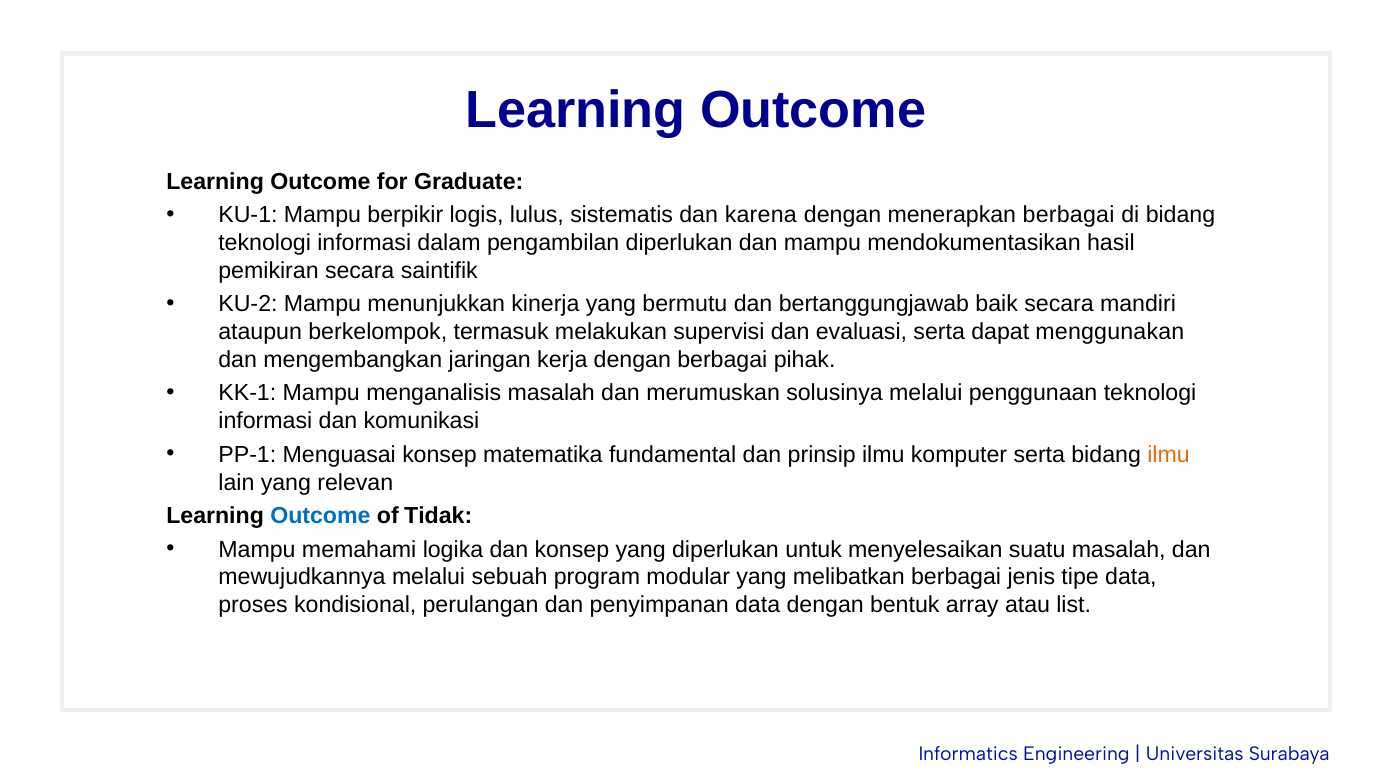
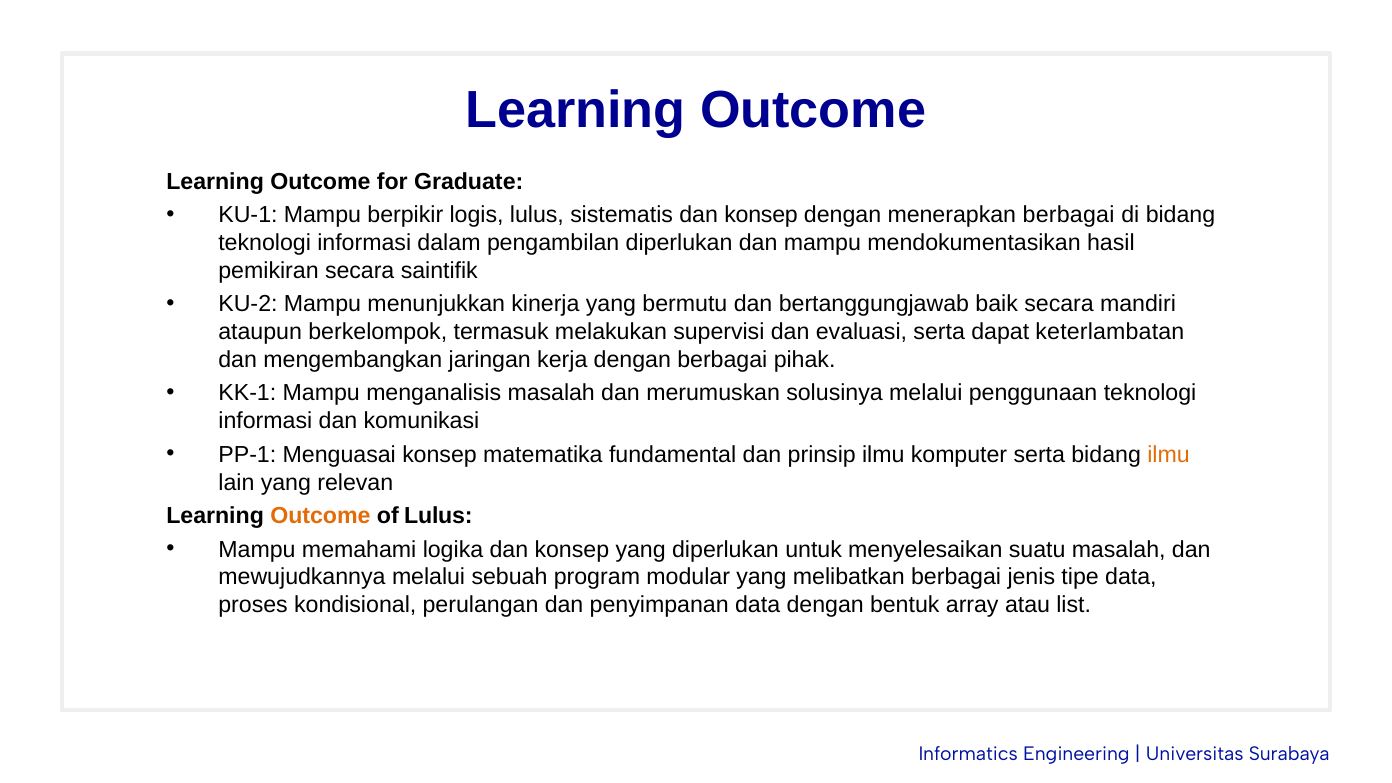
sistematis dan karena: karena -> konsep
menggunakan: menggunakan -> keterlambatan
Outcome at (320, 516) colour: blue -> orange
of Tidak: Tidak -> Lulus
